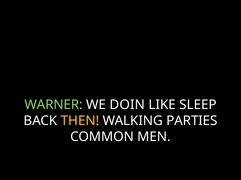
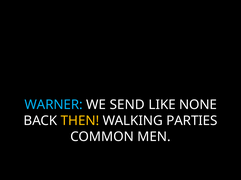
WARNER colour: light green -> light blue
DOIN: DOIN -> SEND
SLEEP: SLEEP -> NONE
